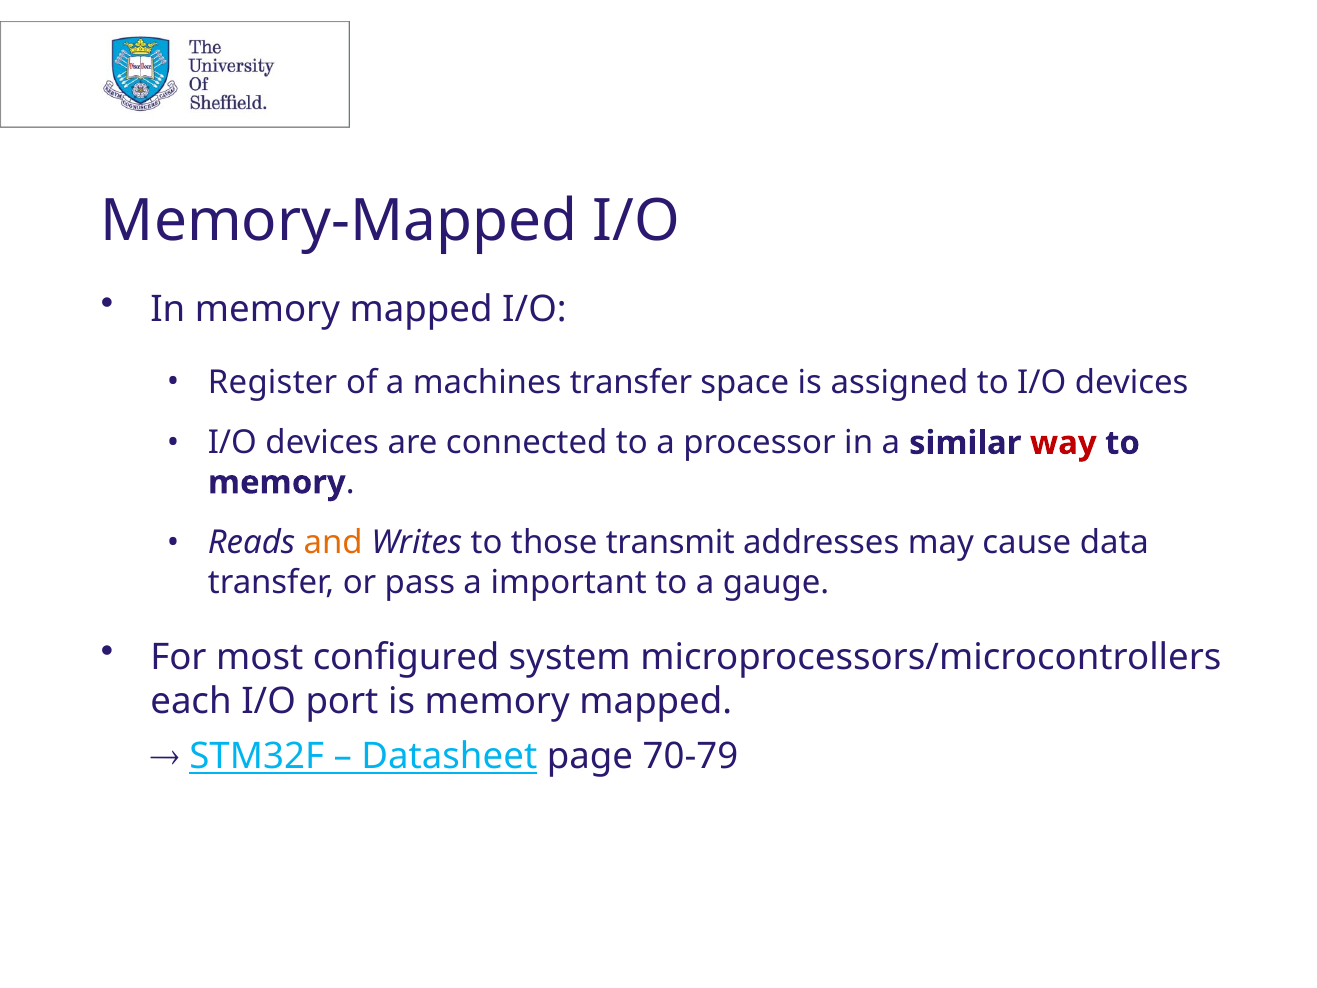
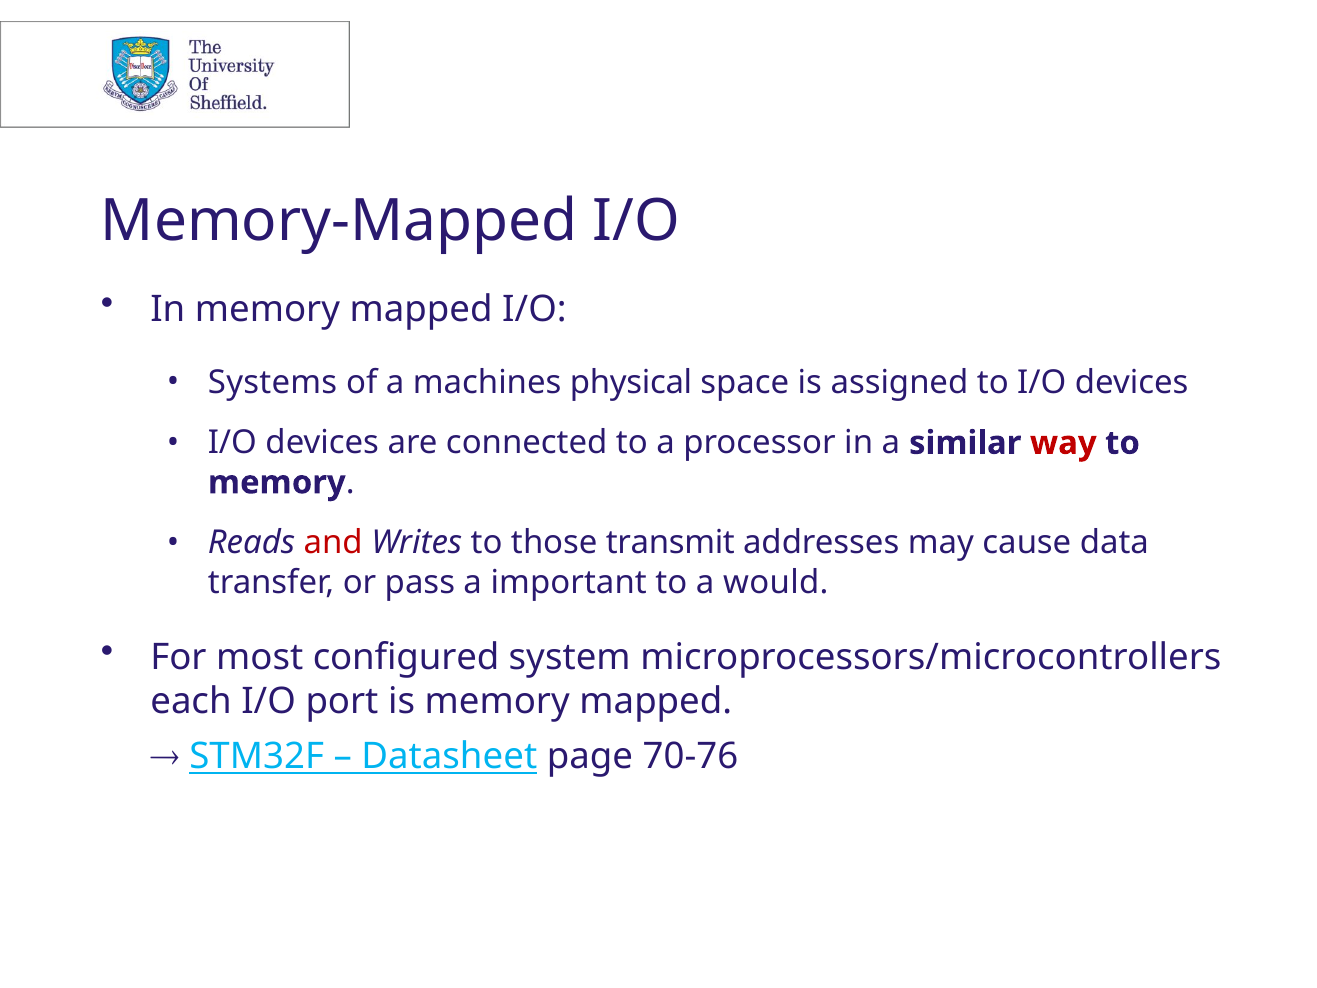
Register: Register -> Systems
machines transfer: transfer -> physical
and colour: orange -> red
gauge: gauge -> would
70-79: 70-79 -> 70-76
